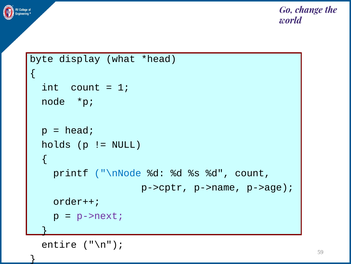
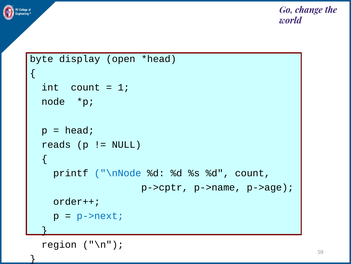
what: what -> open
holds: holds -> reads
p->next colour: purple -> blue
entire: entire -> region
